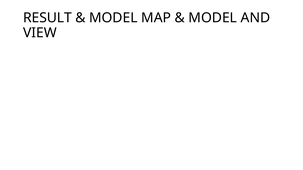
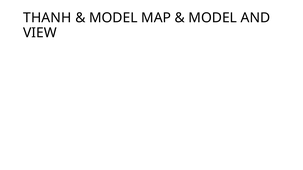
RESULT: RESULT -> THANH
